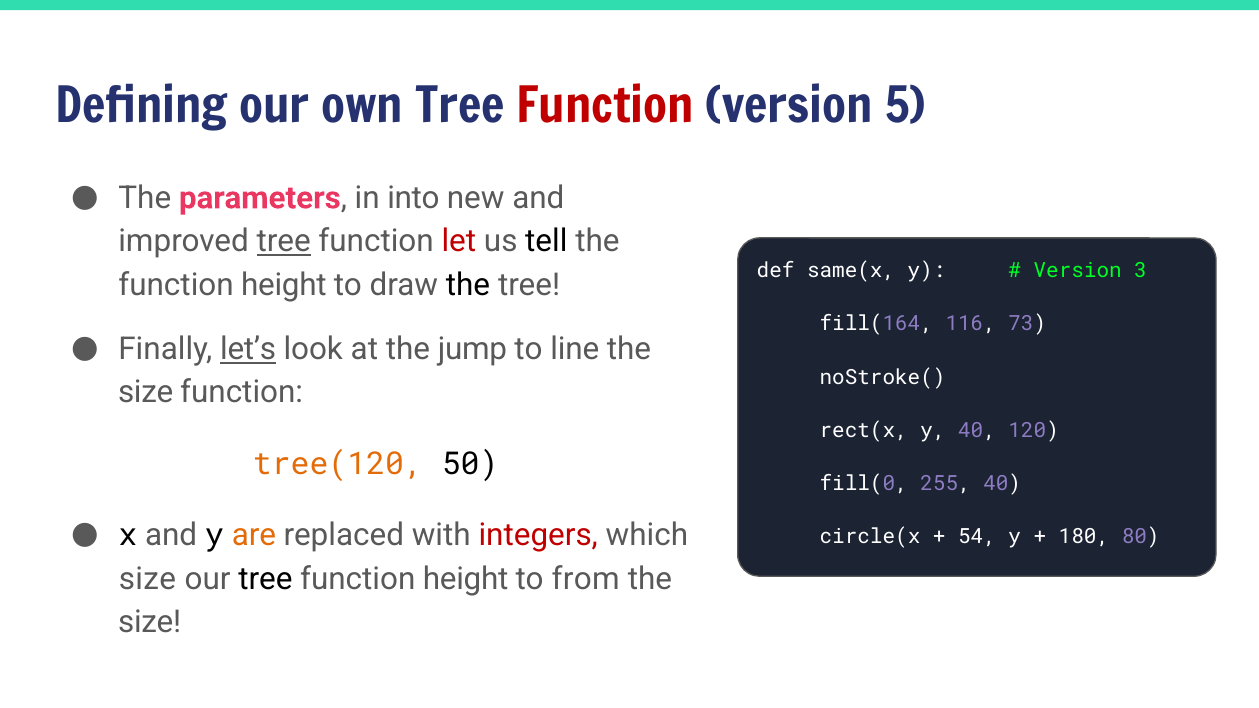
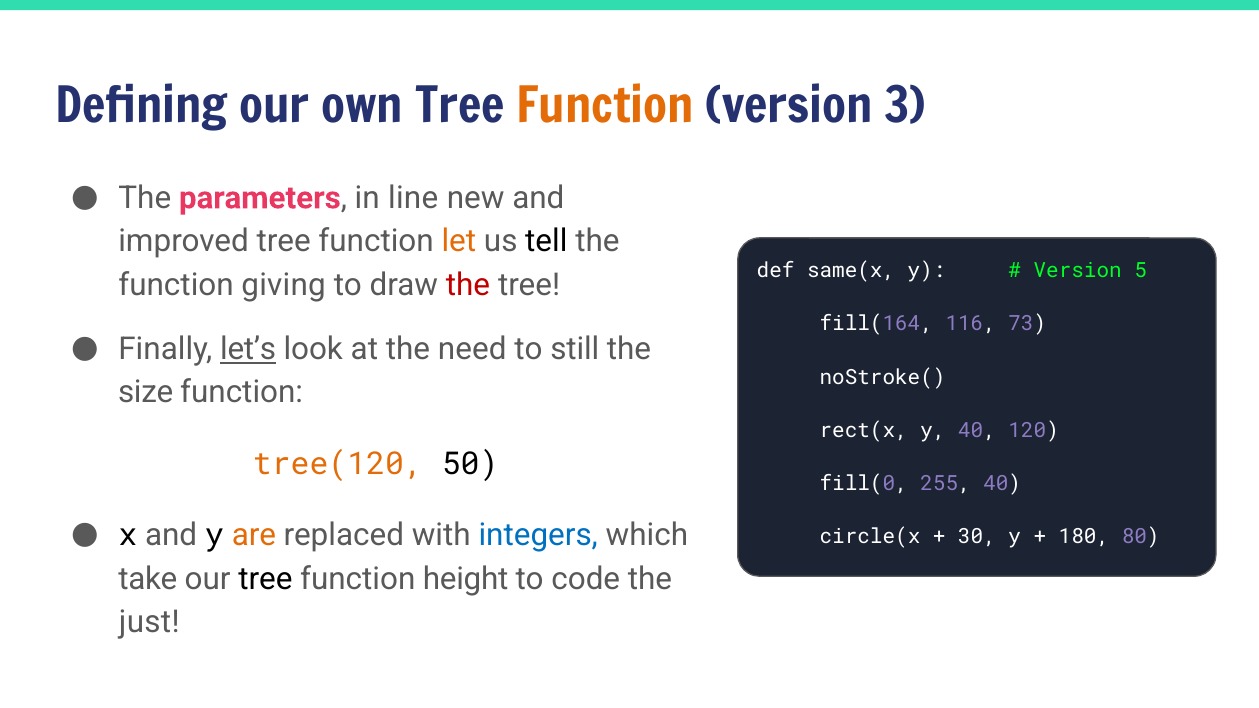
Function at (605, 107) colour: red -> orange
5: 5 -> 3
into: into -> line
tree at (284, 241) underline: present -> none
let colour: red -> orange
3: 3 -> 5
height at (284, 285): height -> giving
the at (468, 285) colour: black -> red
jump: jump -> need
line: line -> still
integers colour: red -> blue
54: 54 -> 30
size at (148, 579): size -> take
from: from -> code
size at (150, 622): size -> just
